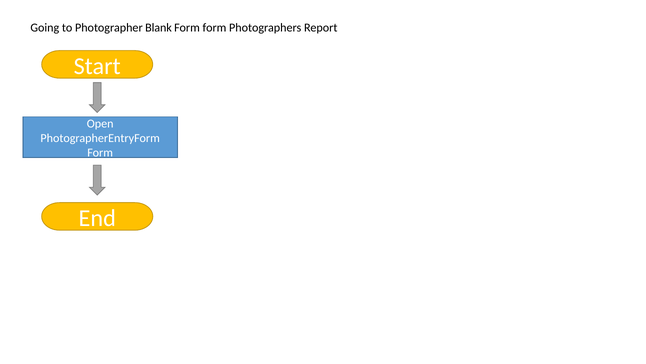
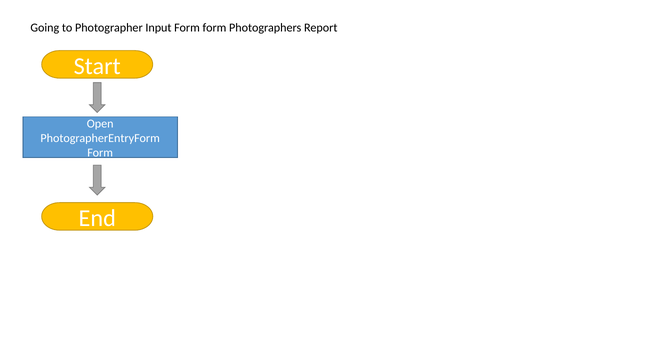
Blank: Blank -> Input
